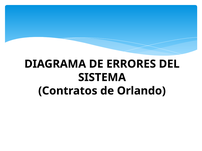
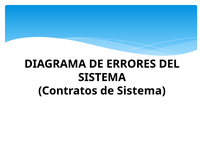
de Orlando: Orlando -> Sistema
